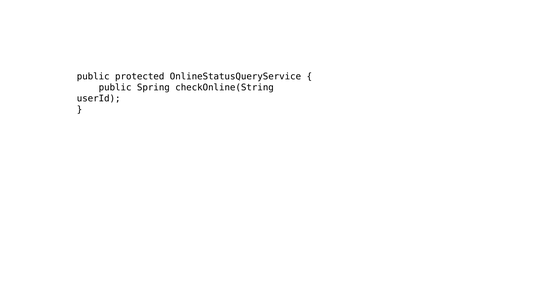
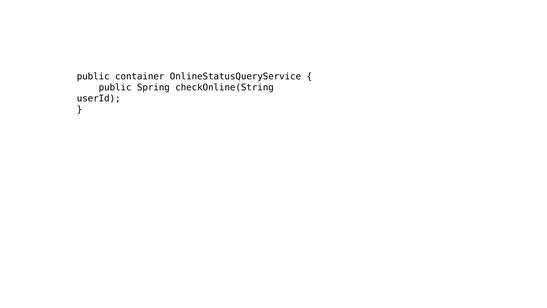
protected: protected -> container
